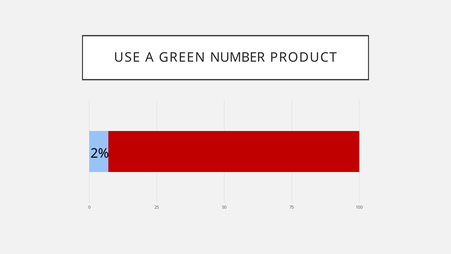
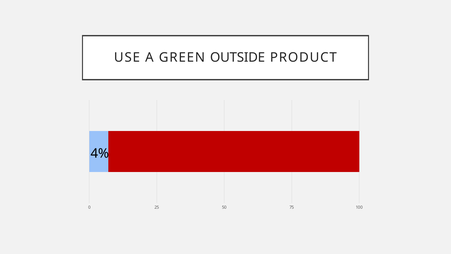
NUMBER: NUMBER -> OUTSIDE
2%: 2% -> 4%
